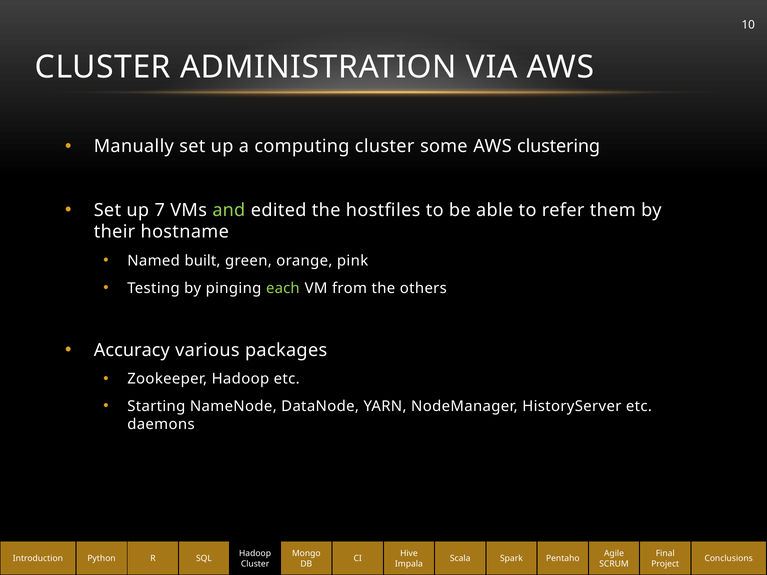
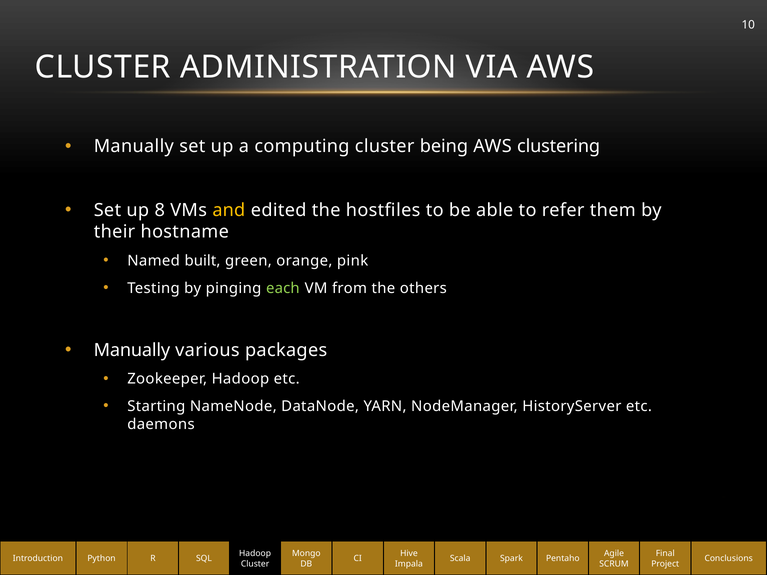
some: some -> being
7: 7 -> 8
and colour: light green -> yellow
Accuracy at (132, 350): Accuracy -> Manually
